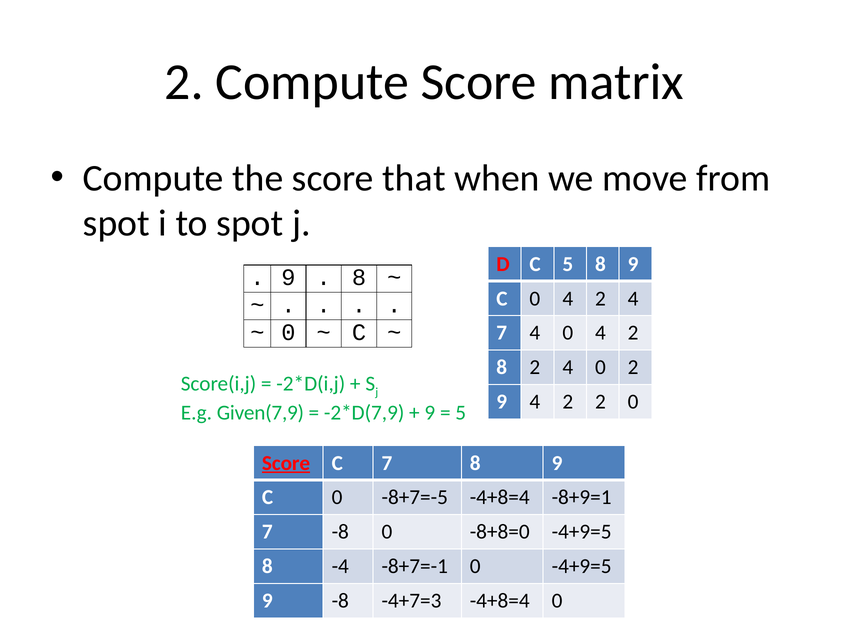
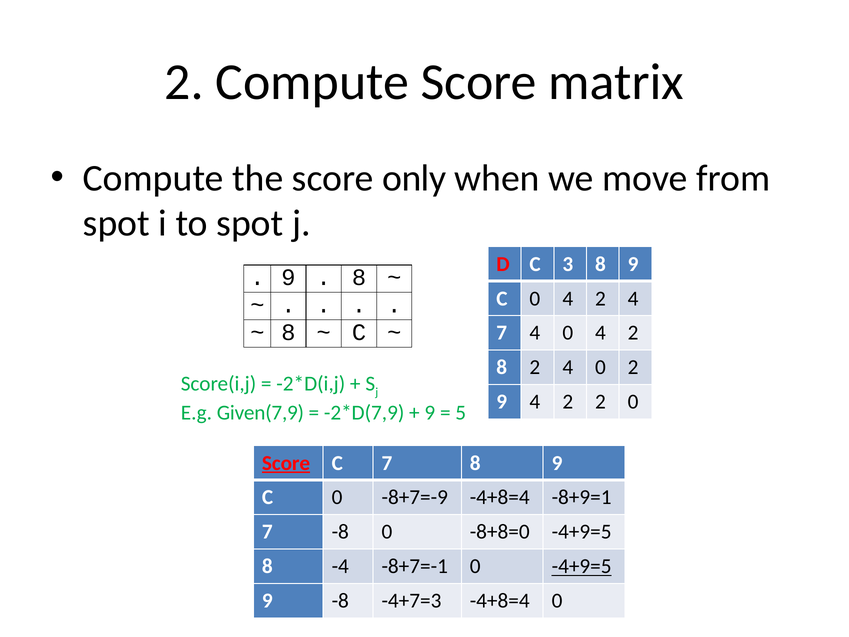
that: that -> only
C 5: 5 -> 3
0 at (288, 332): 0 -> 8
-8+7=-5: -8+7=-5 -> -8+7=-9
-4+9=5 at (582, 566) underline: none -> present
